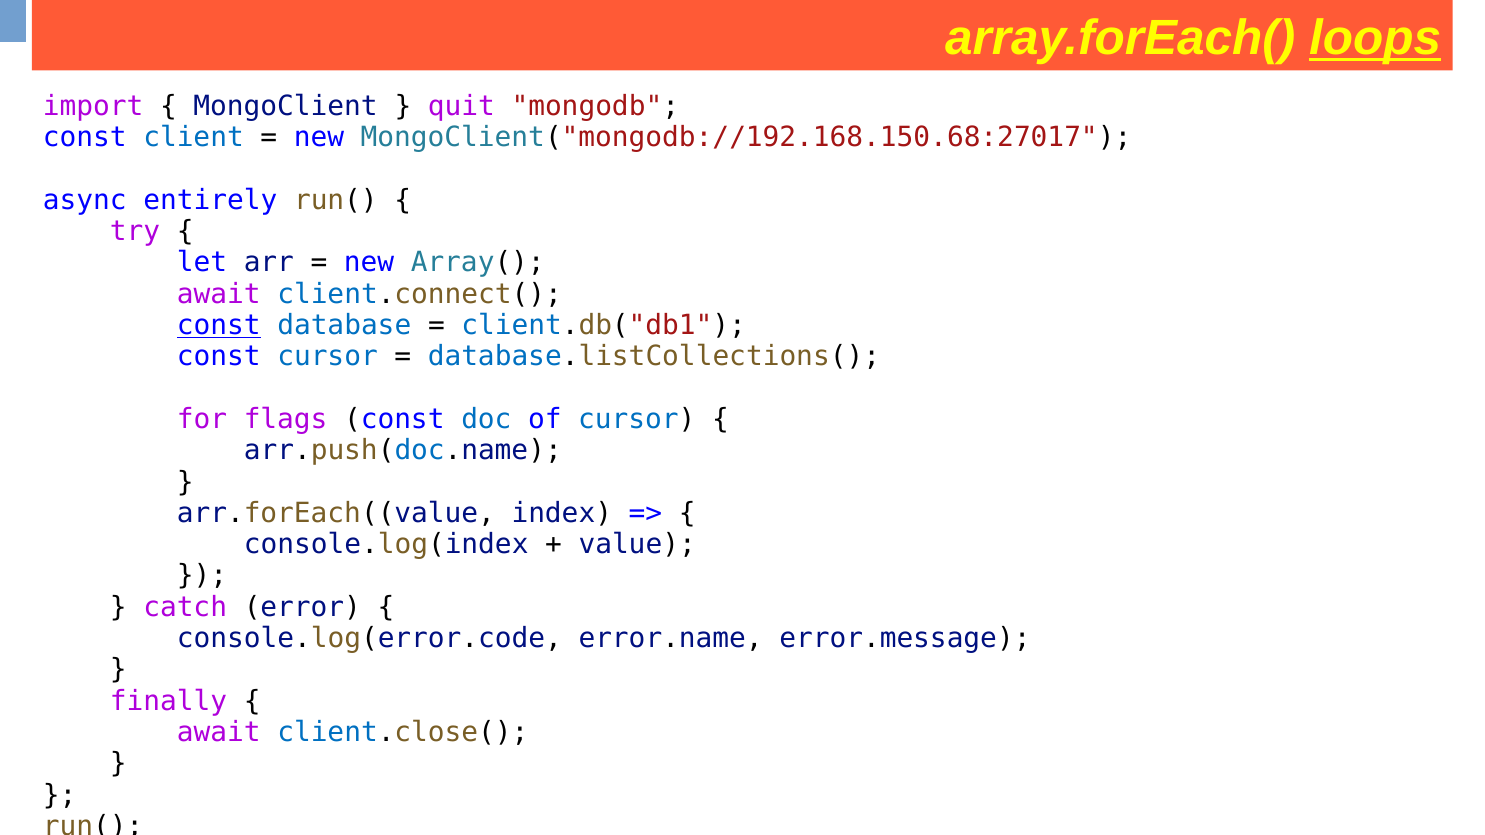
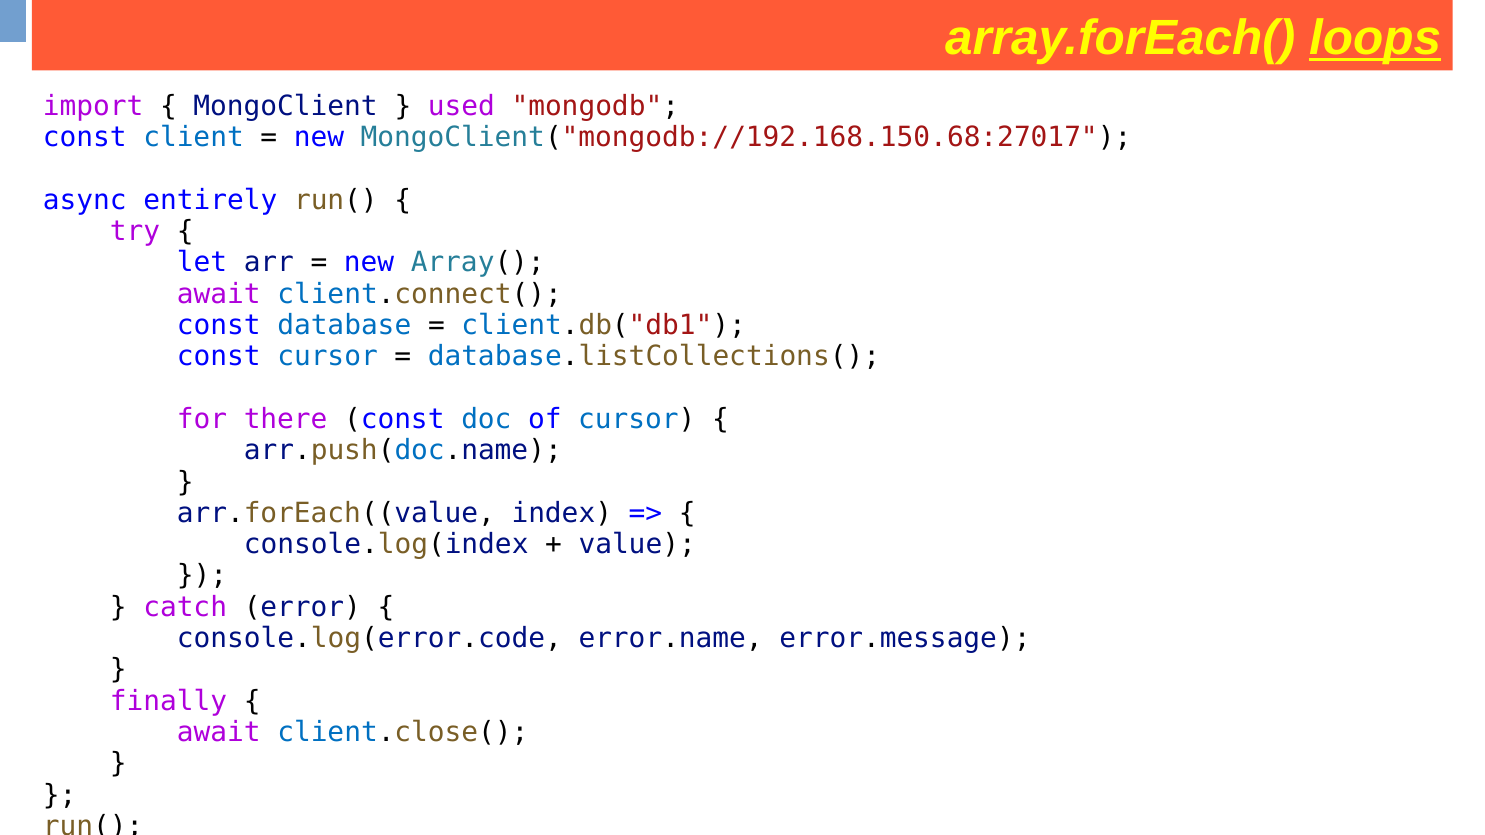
quit: quit -> used
const at (219, 326) underline: present -> none
flags: flags -> there
